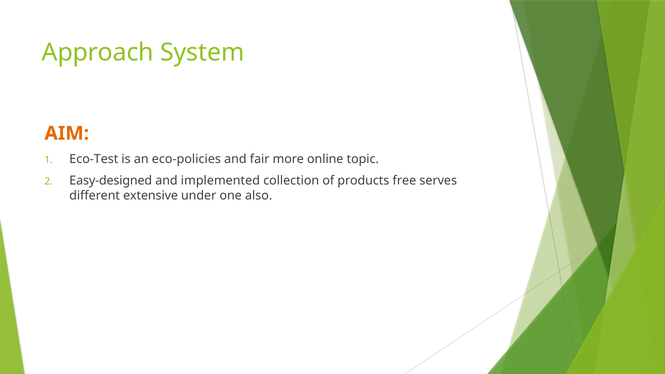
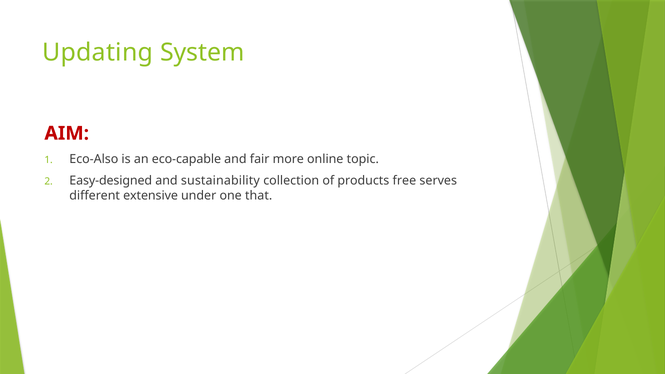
Approach: Approach -> Updating
AIM colour: orange -> red
Eco-Test: Eco-Test -> Eco-Also
eco-policies: eco-policies -> eco-capable
implemented: implemented -> sustainability
also: also -> that
